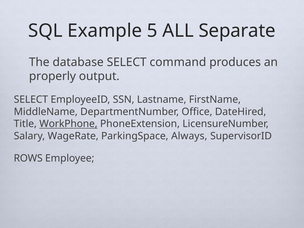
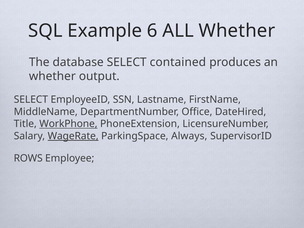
5: 5 -> 6
ALL Separate: Separate -> Whether
command: command -> contained
properly at (52, 76): properly -> whether
WageRate underline: none -> present
